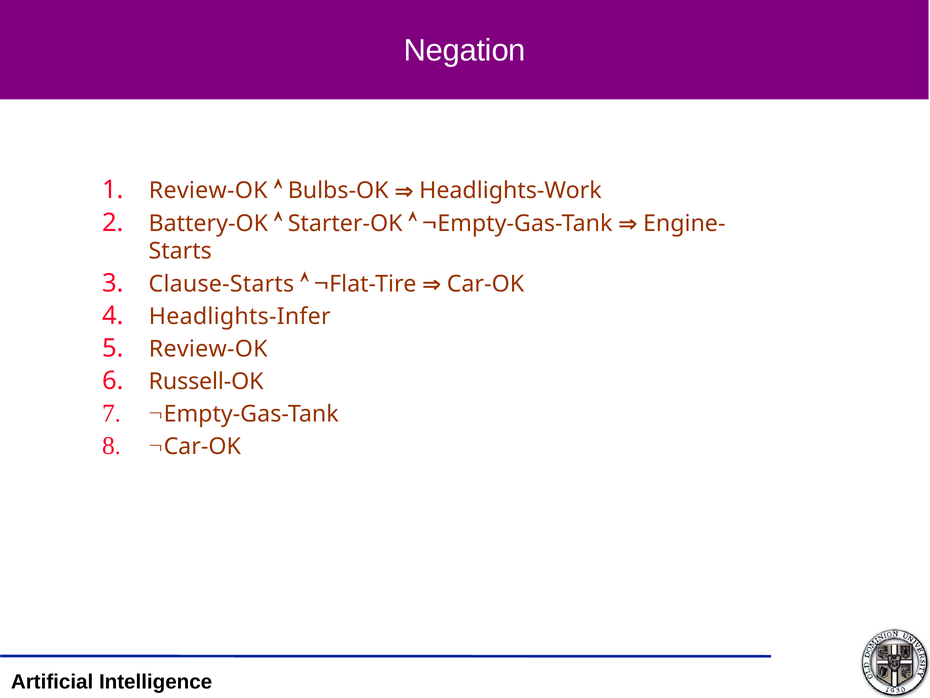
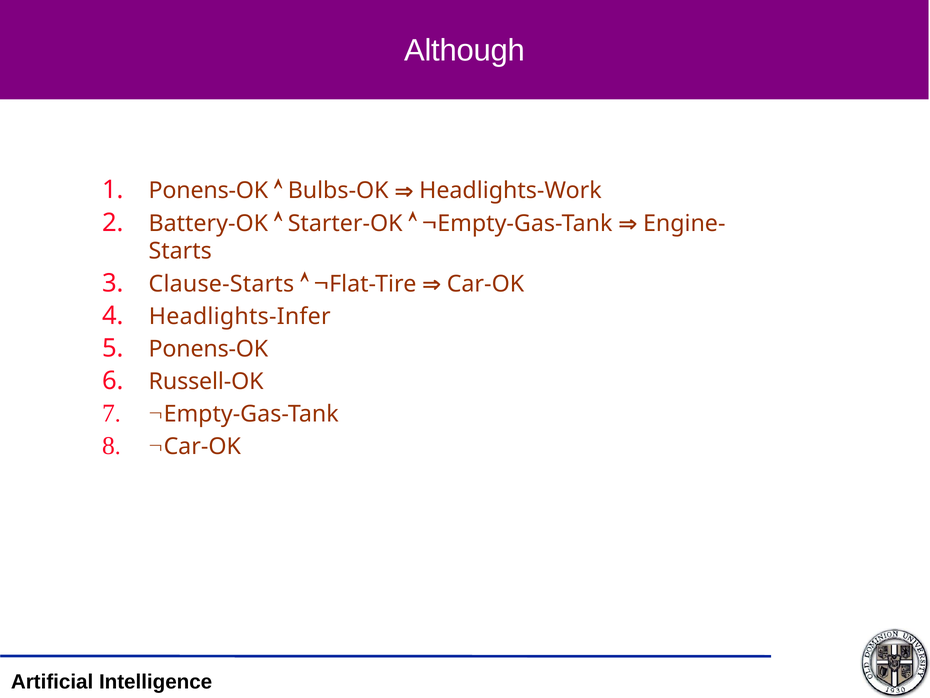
Negation: Negation -> Although
Review-OK at (208, 191): Review-OK -> Ponens-OK
Review-OK at (208, 349): Review-OK -> Ponens-OK
